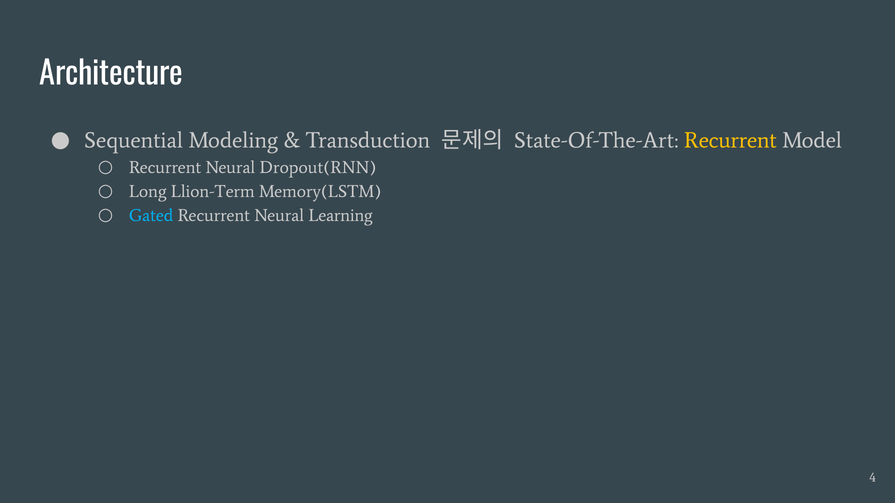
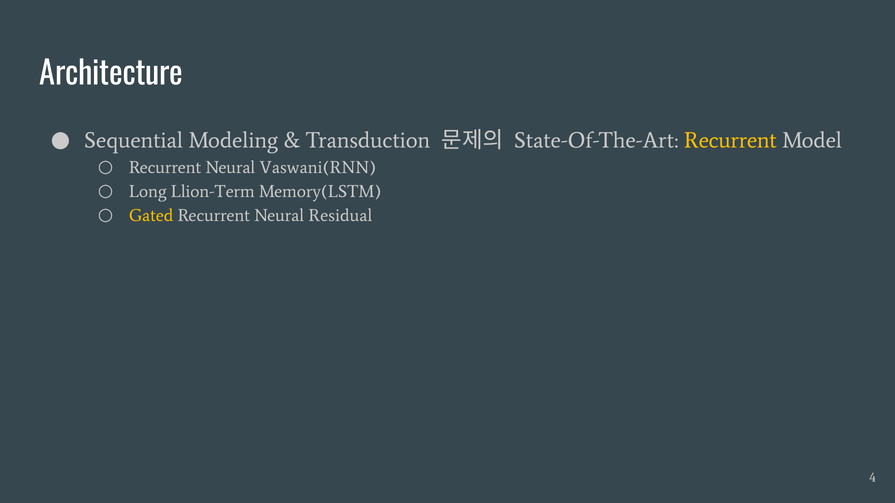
Dropout(RNN: Dropout(RNN -> Vaswani(RNN
Gated colour: light blue -> yellow
Learning: Learning -> Residual
